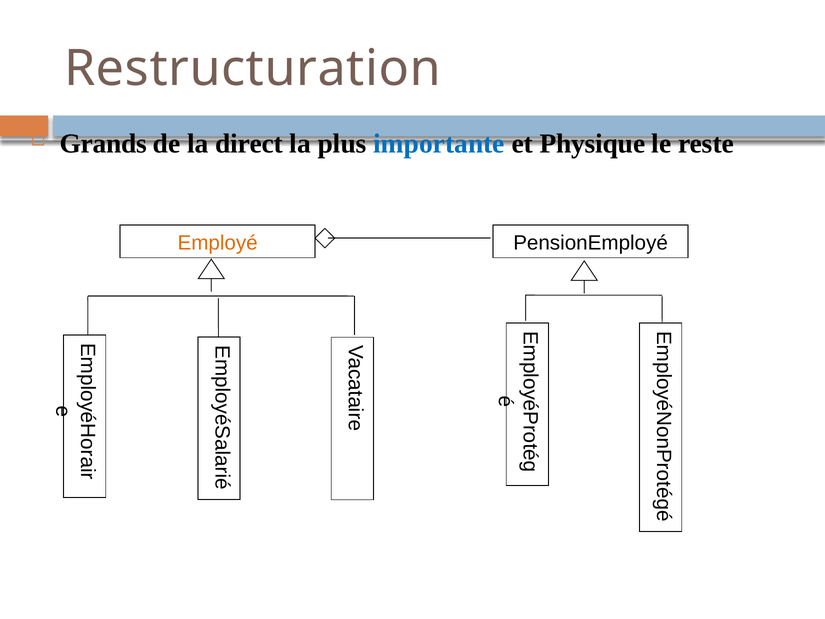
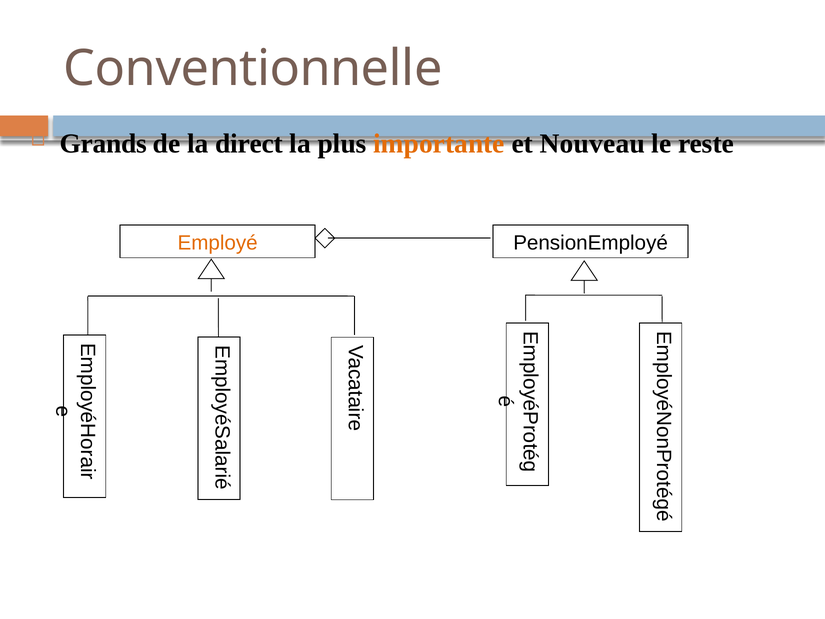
Restructuration: Restructuration -> Conventionnelle
importante colour: blue -> orange
Physique: Physique -> Nouveau
